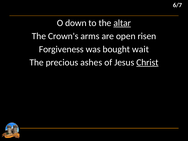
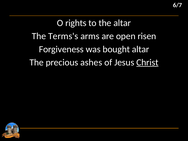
down: down -> rights
altar at (122, 23) underline: present -> none
Crown's: Crown's -> Terms's
bought wait: wait -> altar
